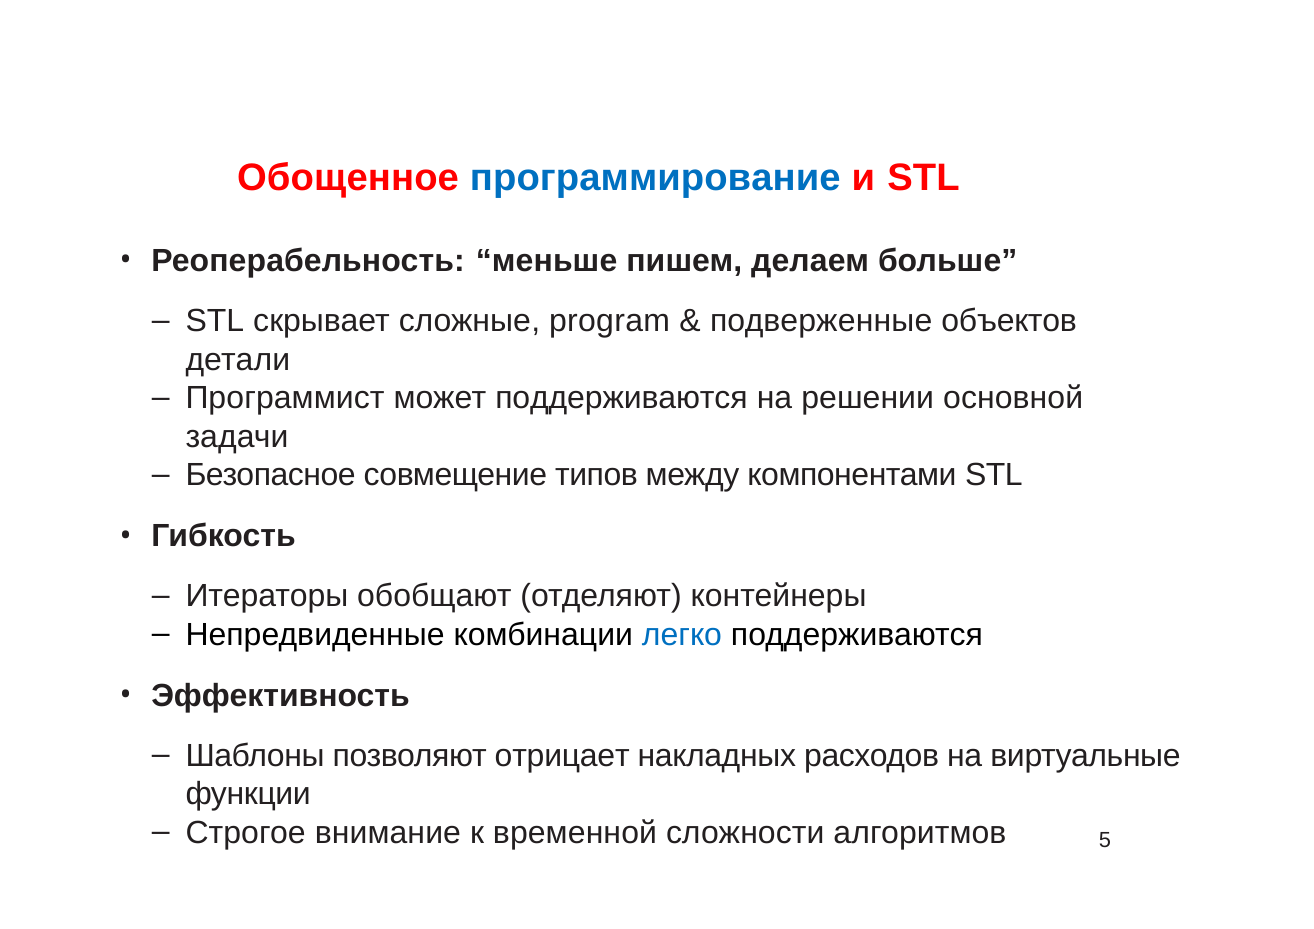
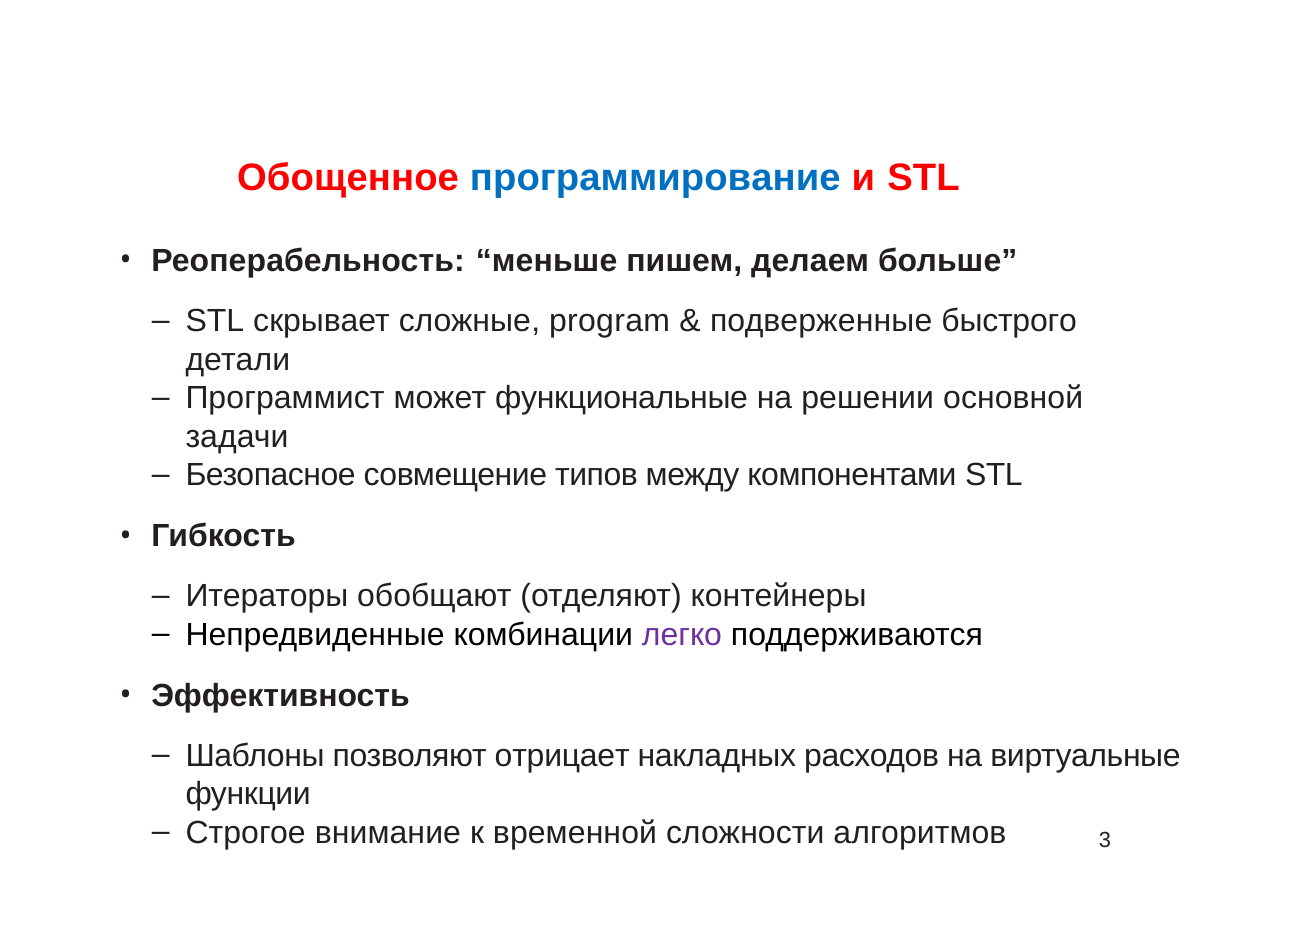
объектов: объектов -> быстрого
может поддерживаются: поддерживаются -> функциональные
легко colour: blue -> purple
5: 5 -> 3
